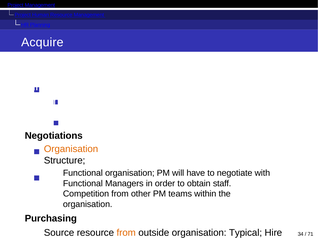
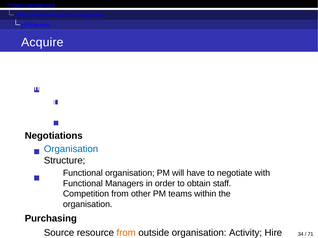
Fund: Fund -> Units
Organisation at (71, 149) colour: orange -> blue
Typical: Typical -> Activity
